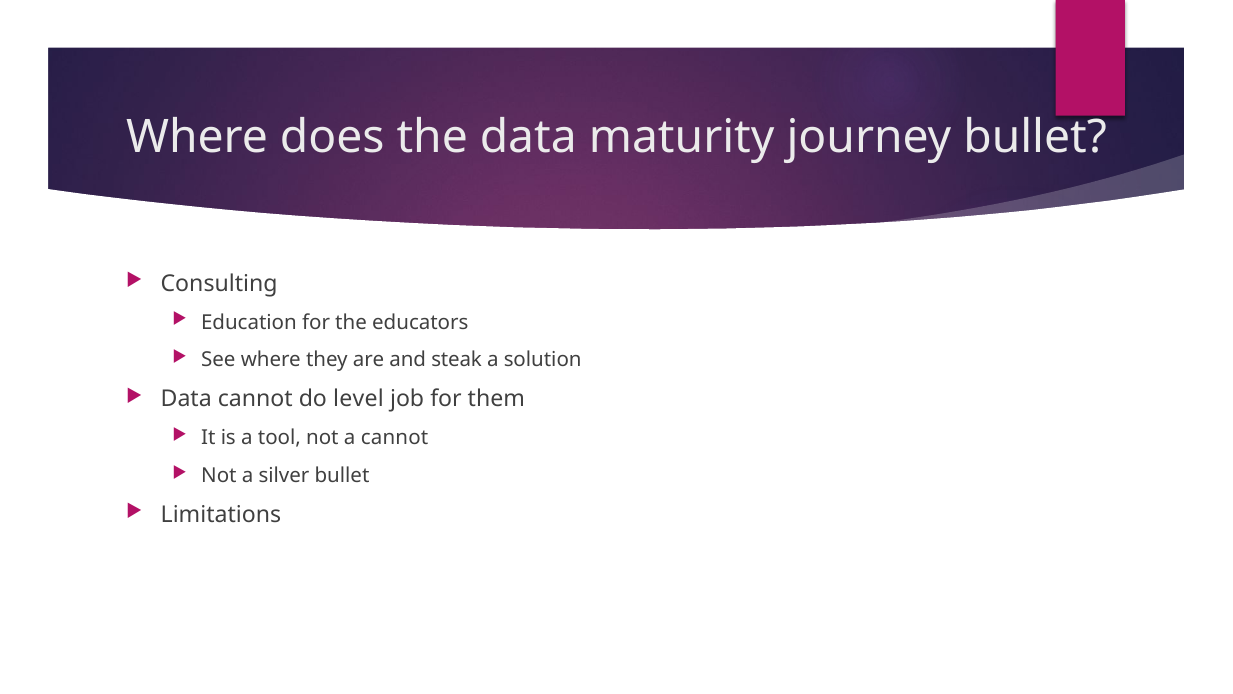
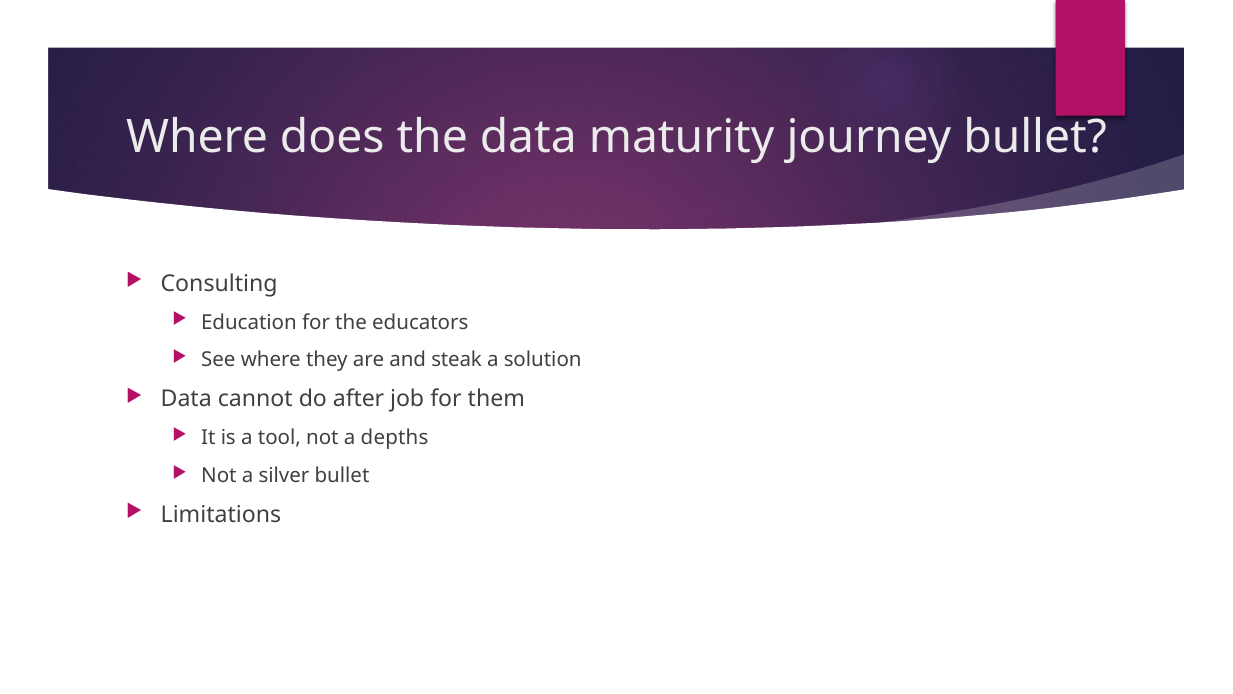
level: level -> after
a cannot: cannot -> depths
